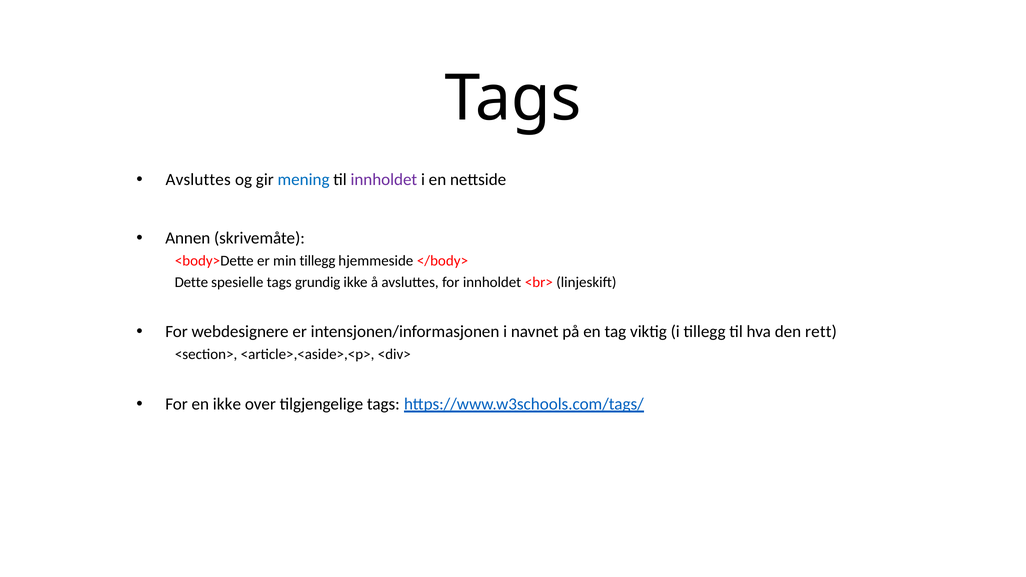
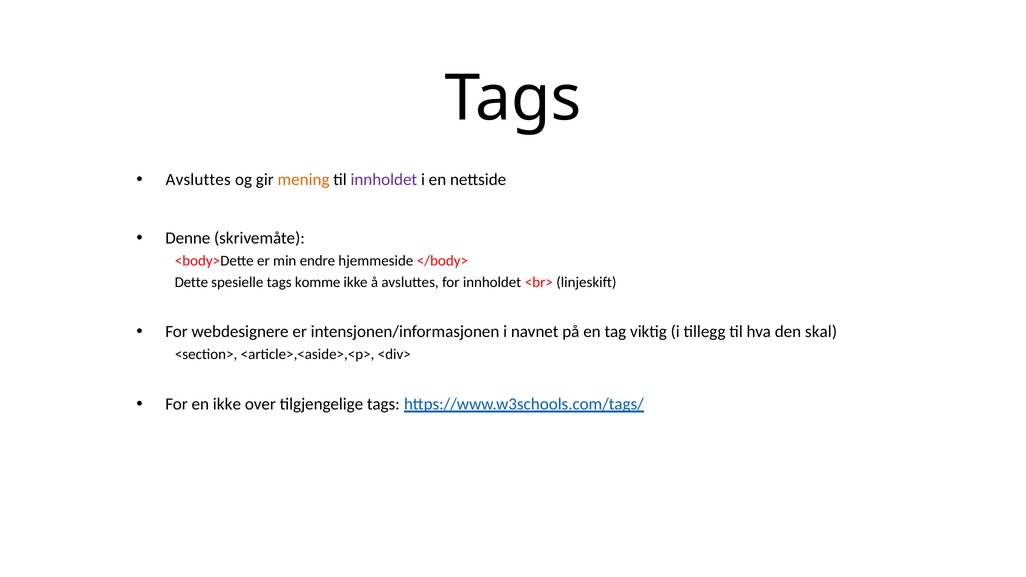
mening colour: blue -> orange
Annen: Annen -> Denne
min tillegg: tillegg -> endre
grundig: grundig -> komme
rett: rett -> skal
